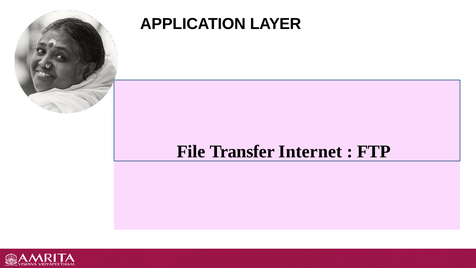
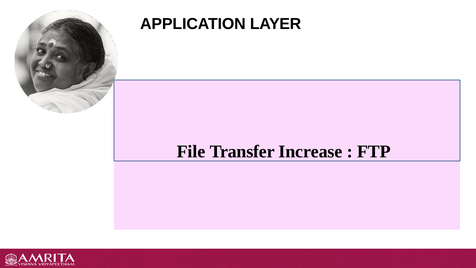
Internet: Internet -> Increase
